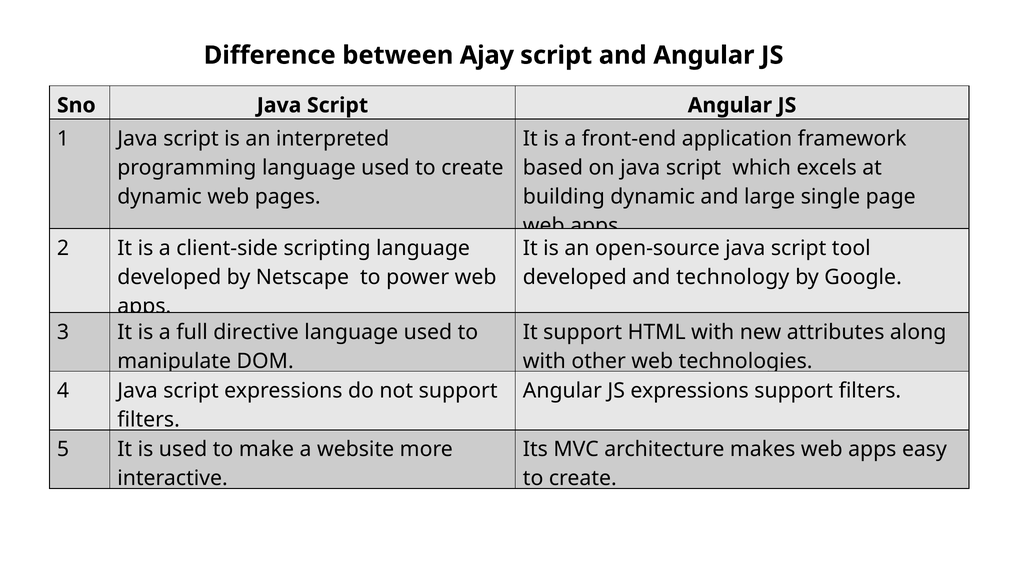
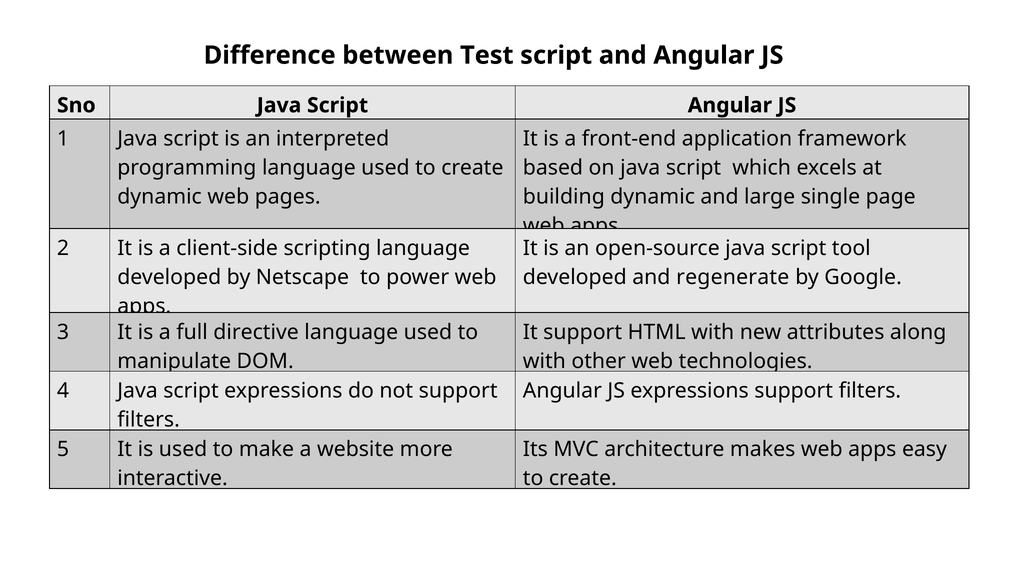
Ajay: Ajay -> Test
technology: technology -> regenerate
